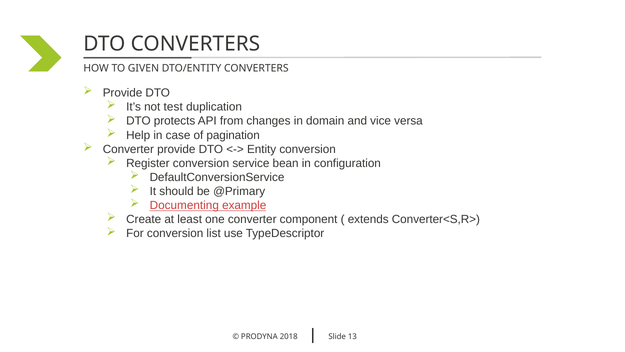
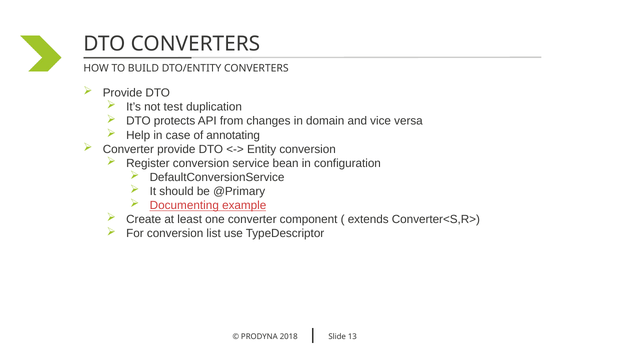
GIVEN: GIVEN -> BUILD
pagination: pagination -> annotating
